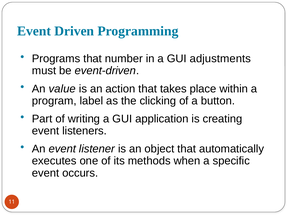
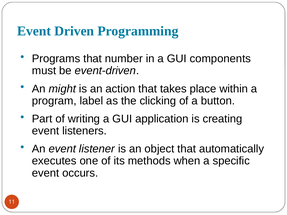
adjustments: adjustments -> components
value: value -> might
